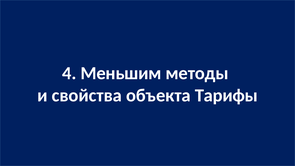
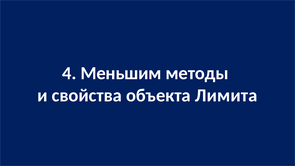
Тарифы: Тарифы -> Лимита
